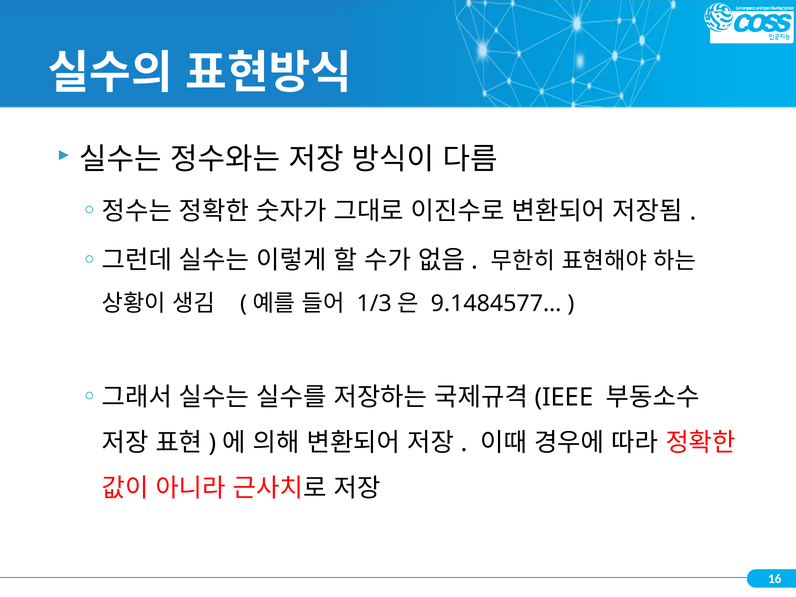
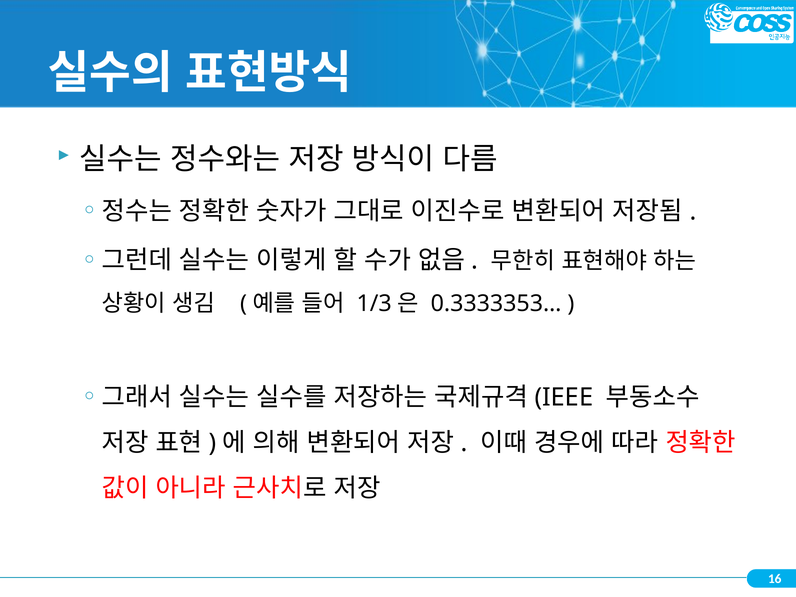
9.1484577…: 9.1484577… -> 0.3333353…
